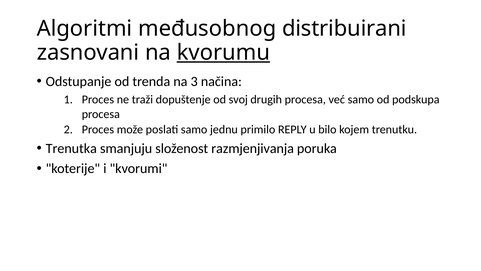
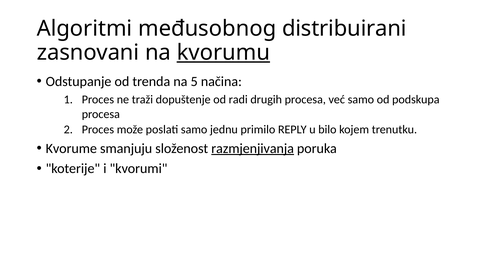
3: 3 -> 5
svoj: svoj -> radi
Trenutka: Trenutka -> Kvorume
razmjenjivanja underline: none -> present
